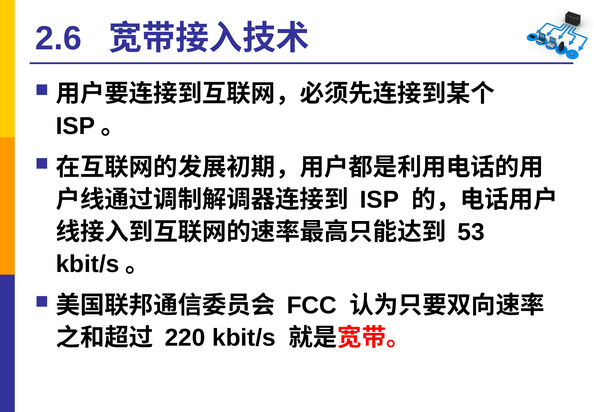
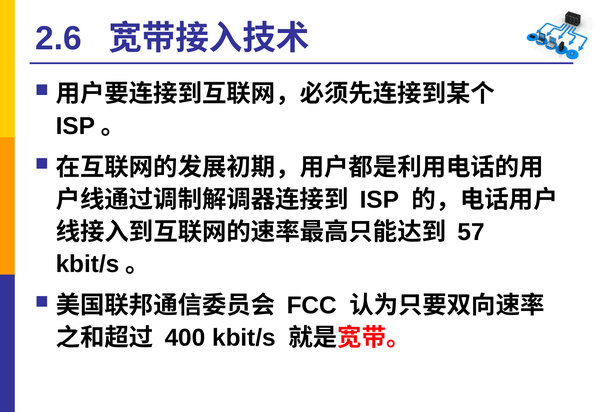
53: 53 -> 57
220: 220 -> 400
